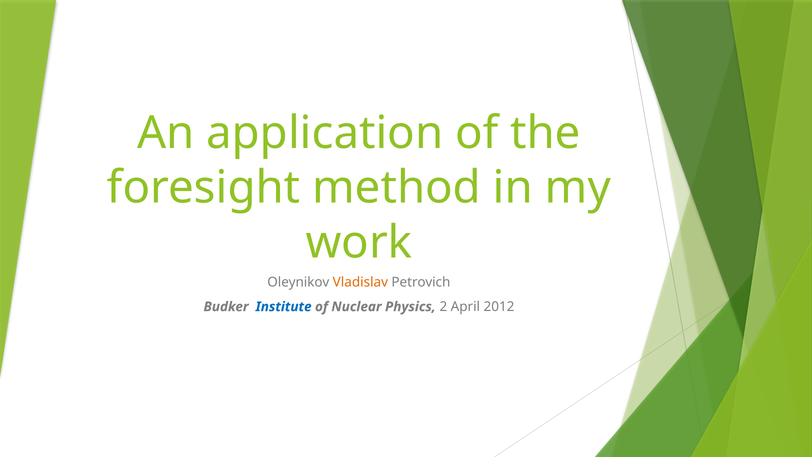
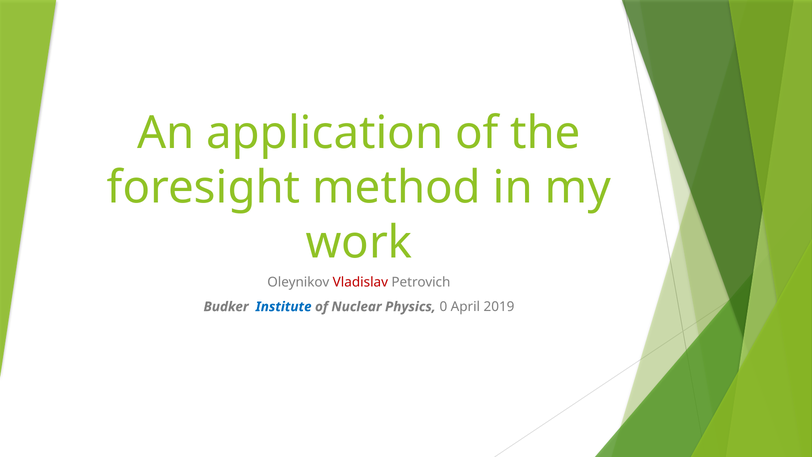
Vladislav colour: orange -> red
2: 2 -> 0
2012: 2012 -> 2019
